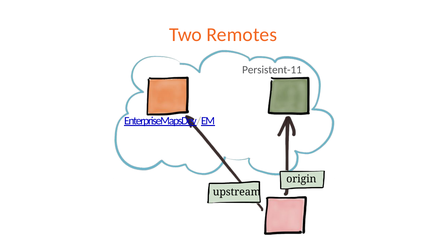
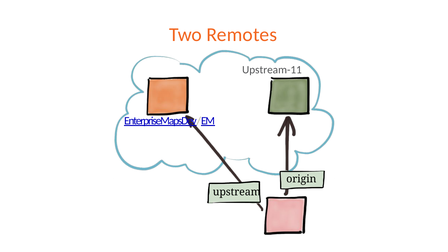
Persistent-11: Persistent-11 -> Upstream-11
